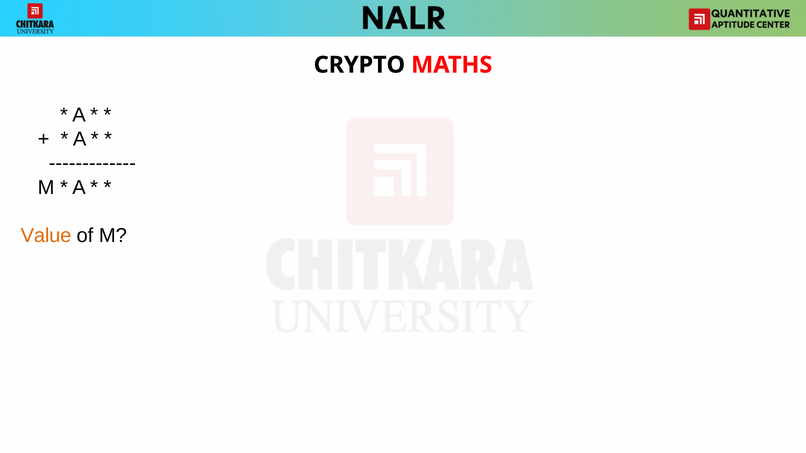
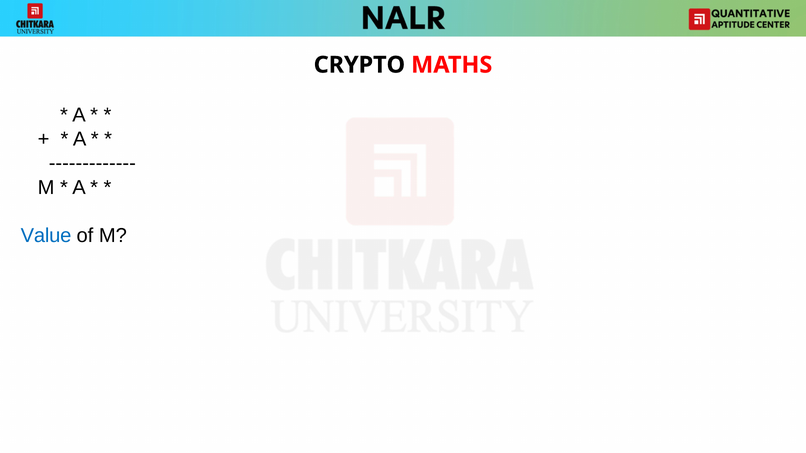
Value colour: orange -> blue
